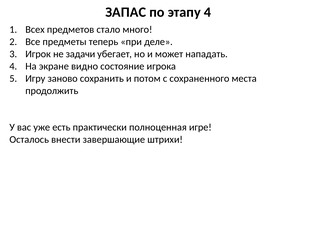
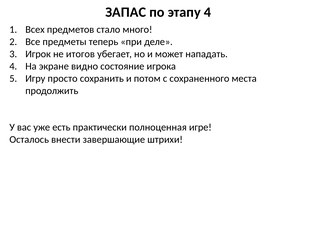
задачи: задачи -> итогов
заново: заново -> просто
